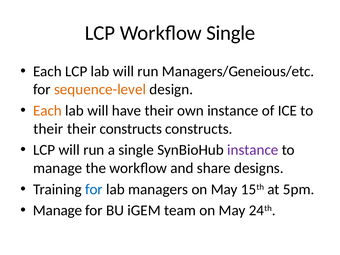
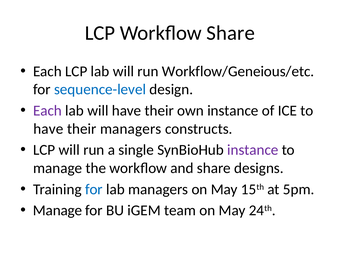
Workflow Single: Single -> Share
Managers/Geneious/etc: Managers/Geneious/etc -> Workflow/Geneious/etc
sequence-level colour: orange -> blue
Each at (48, 111) colour: orange -> purple
their at (48, 129): their -> have
their constructs: constructs -> managers
